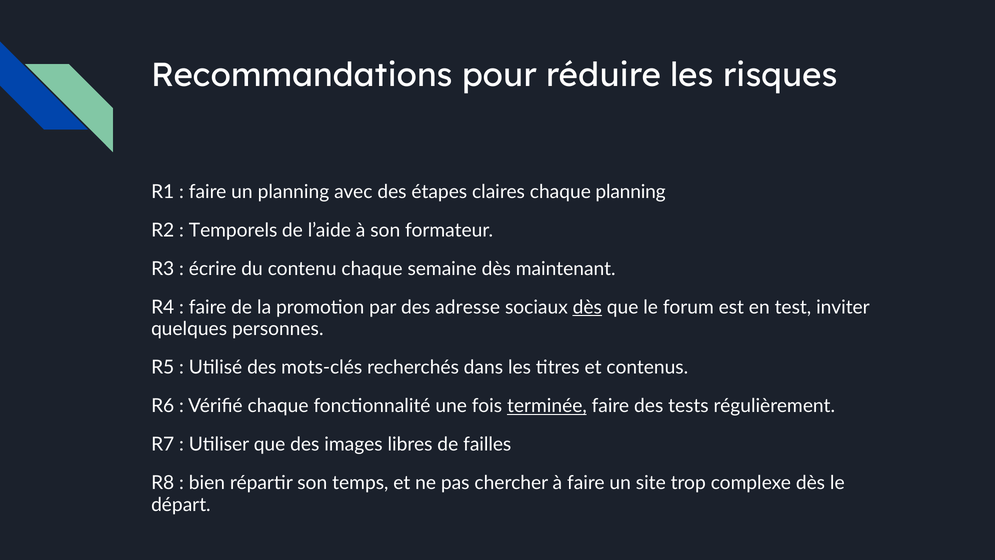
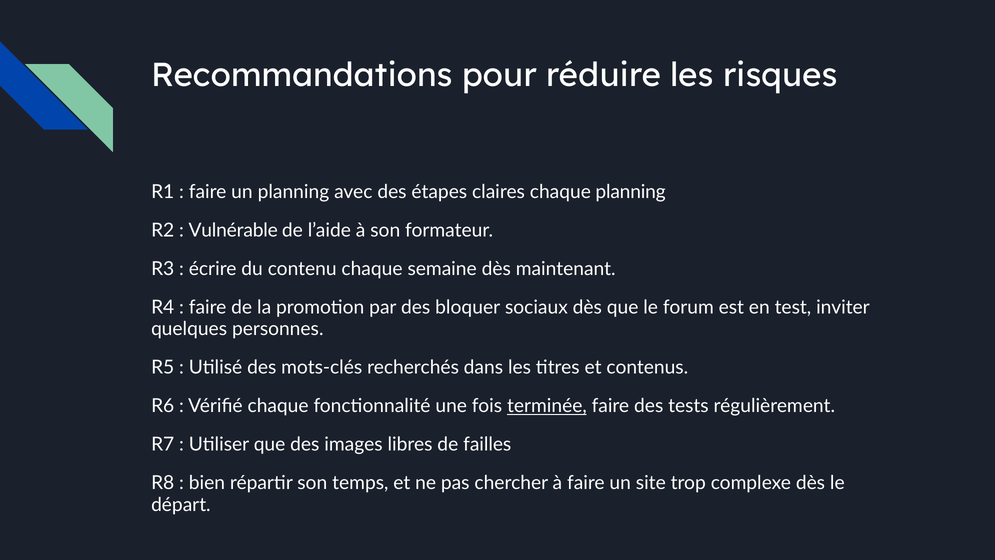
Temporels: Temporels -> Vulnérable
adresse: adresse -> bloquer
dès at (587, 307) underline: present -> none
